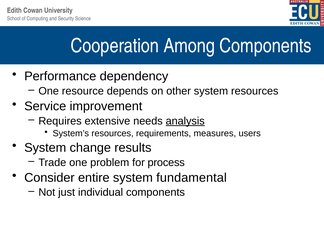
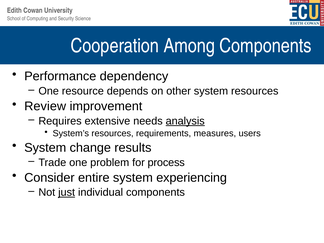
Service: Service -> Review
fundamental: fundamental -> experiencing
just underline: none -> present
